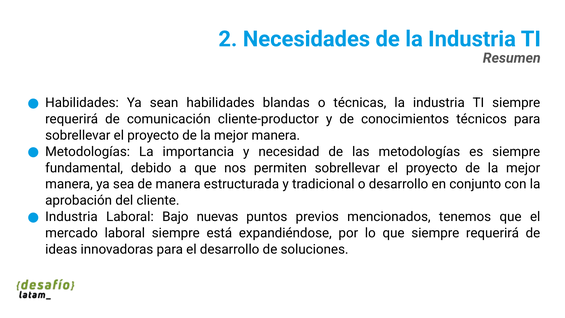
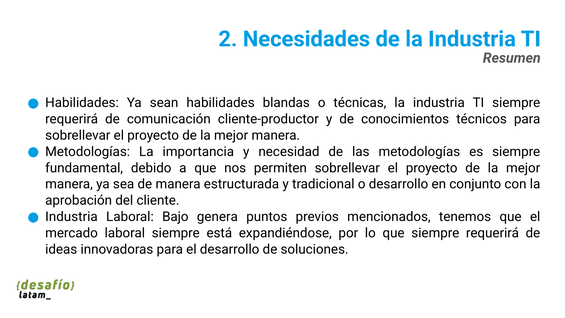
nuevas: nuevas -> genera
